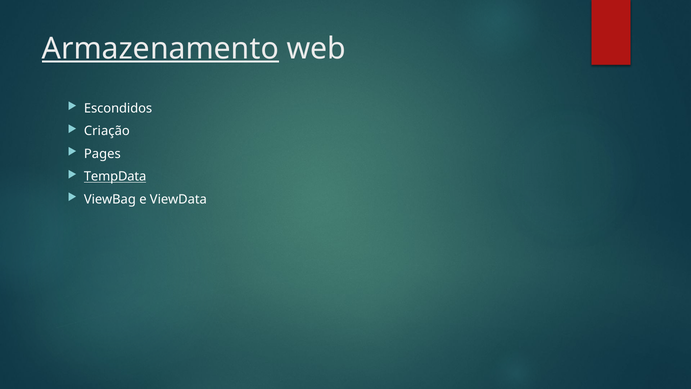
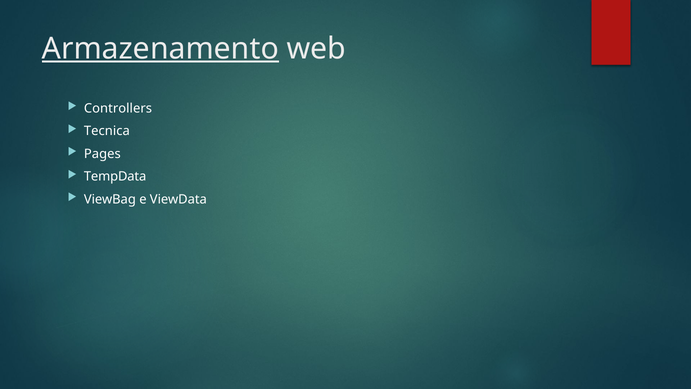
Escondidos: Escondidos -> Controllers
Criação: Criação -> Tecnica
TempData underline: present -> none
